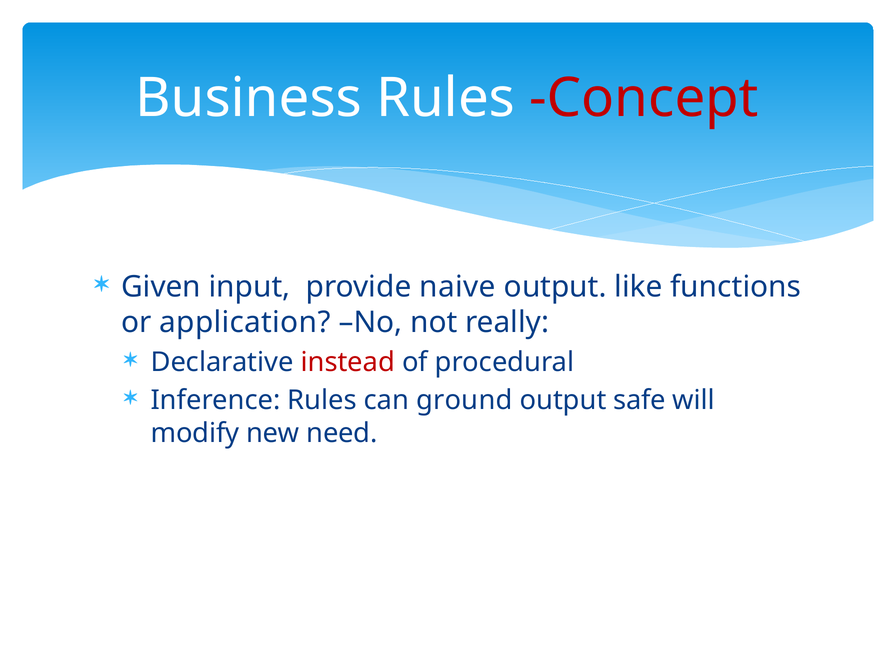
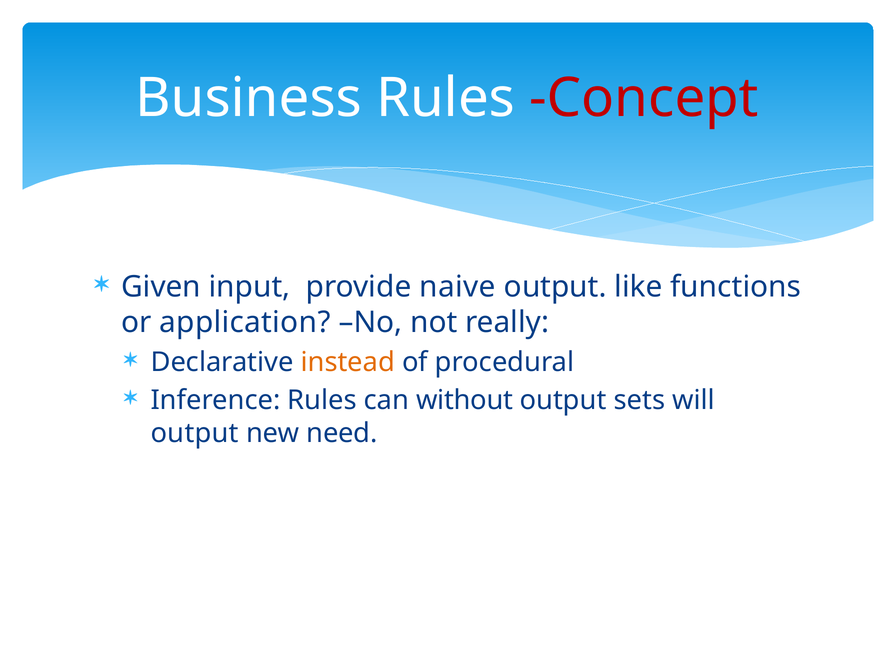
instead colour: red -> orange
ground: ground -> without
safe: safe -> sets
modify at (195, 433): modify -> output
